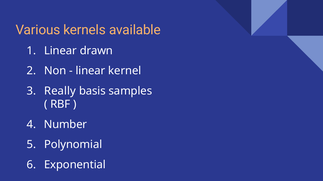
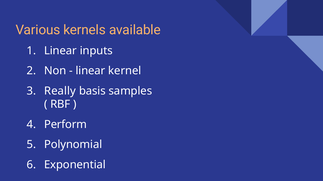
drawn: drawn -> inputs
Number: Number -> Perform
